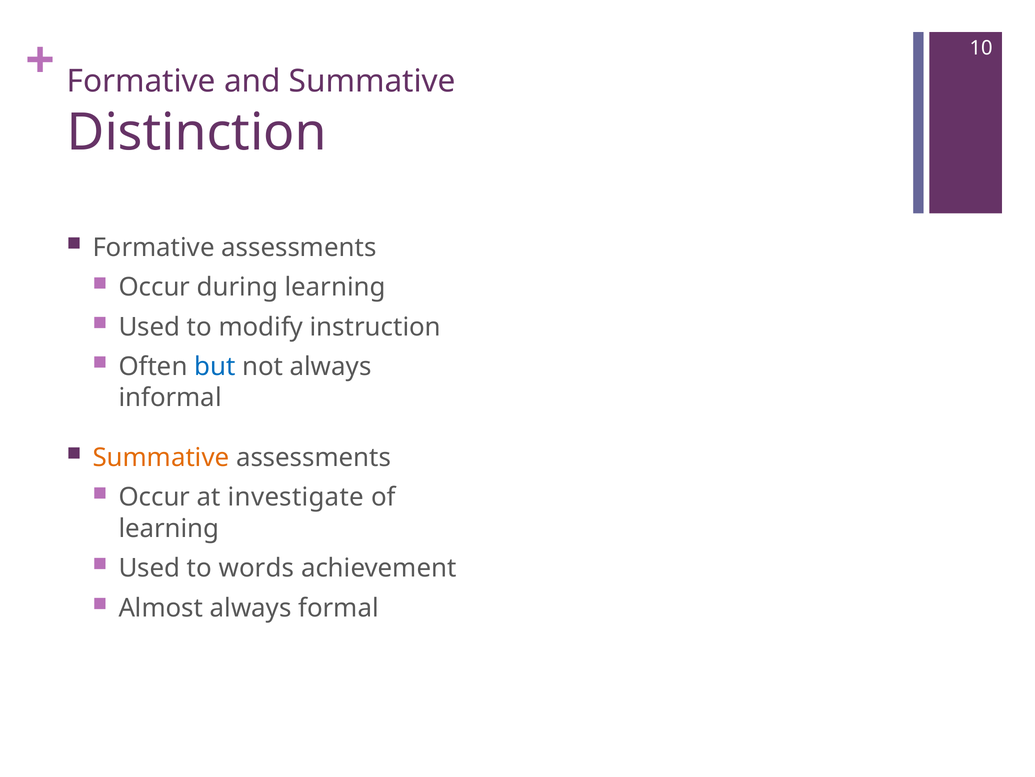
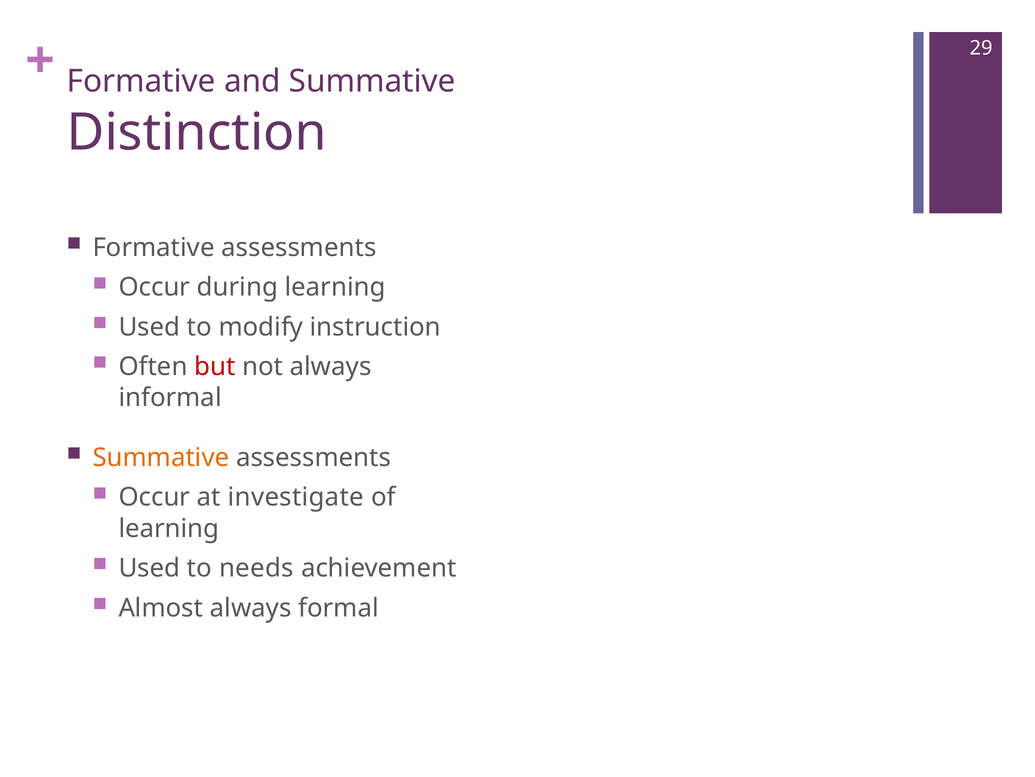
10: 10 -> 29
but colour: blue -> red
words: words -> needs
